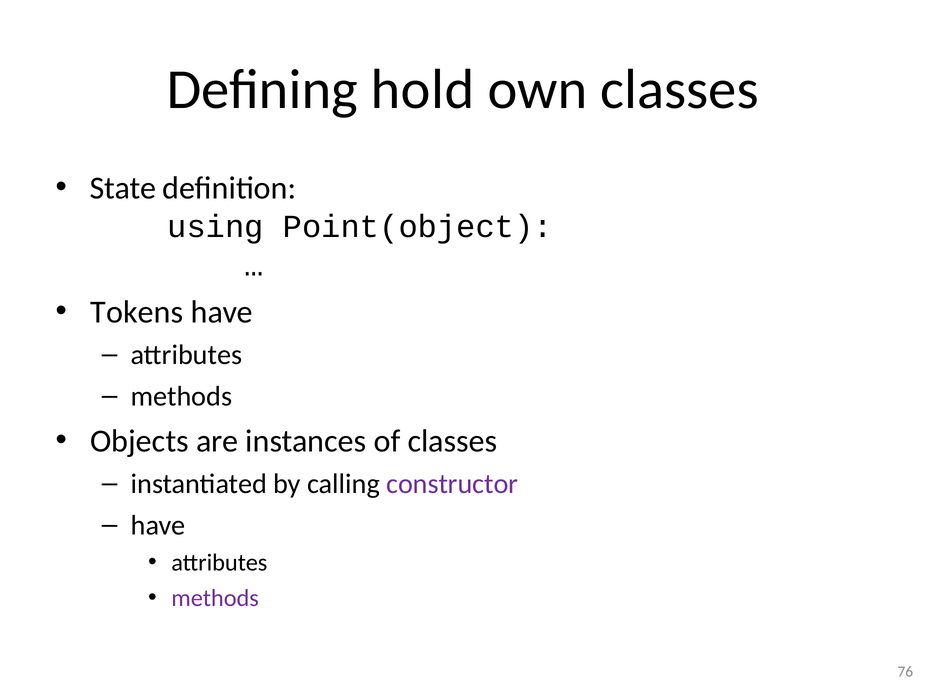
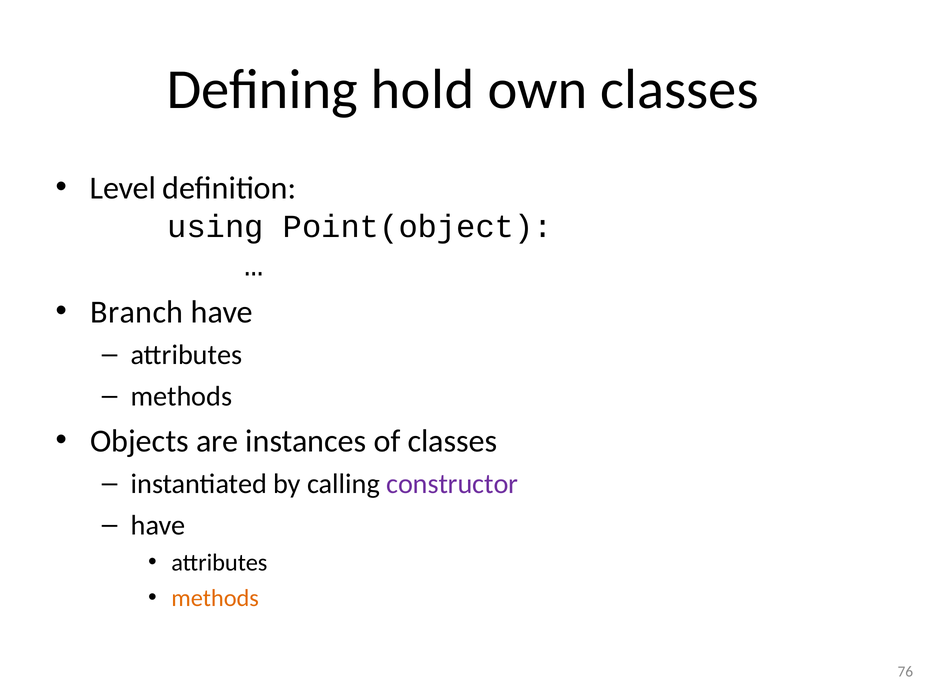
State: State -> Level
Tokens: Tokens -> Branch
methods at (215, 599) colour: purple -> orange
